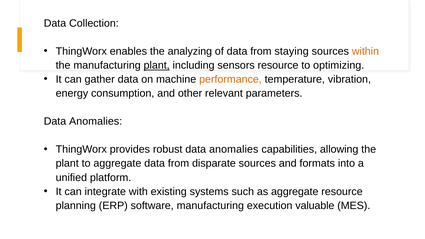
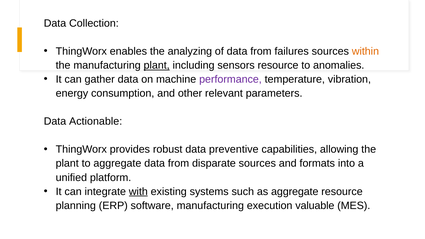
staying: staying -> failures
optimizing: optimizing -> anomalies
performance colour: orange -> purple
Anomalies at (96, 121): Anomalies -> Actionable
robust data anomalies: anomalies -> preventive
with underline: none -> present
